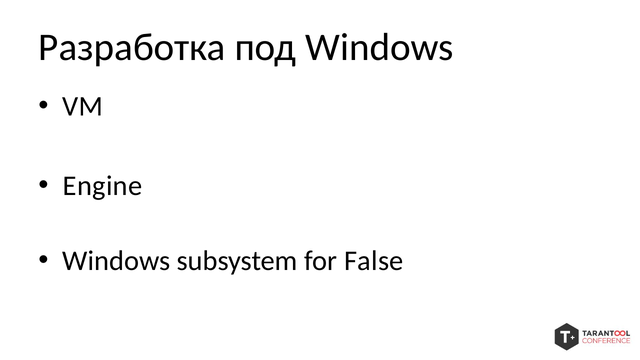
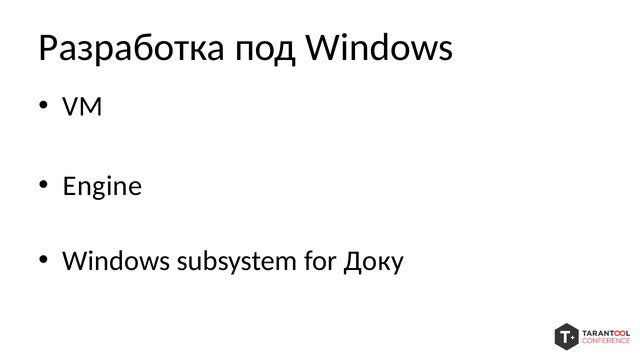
False: False -> Доку
